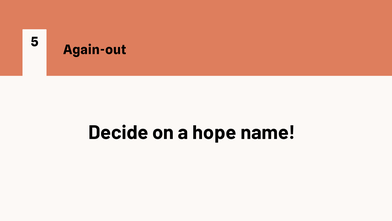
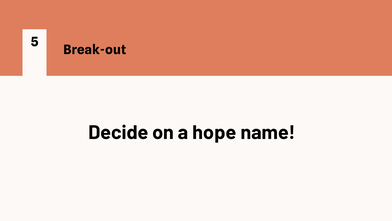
Again-out: Again-out -> Break-out
